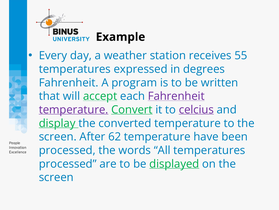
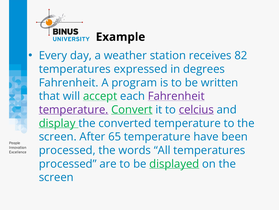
55: 55 -> 82
62: 62 -> 65
